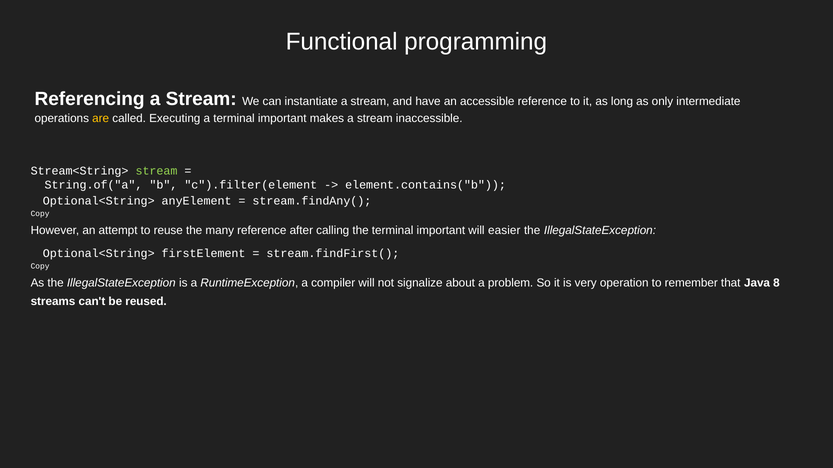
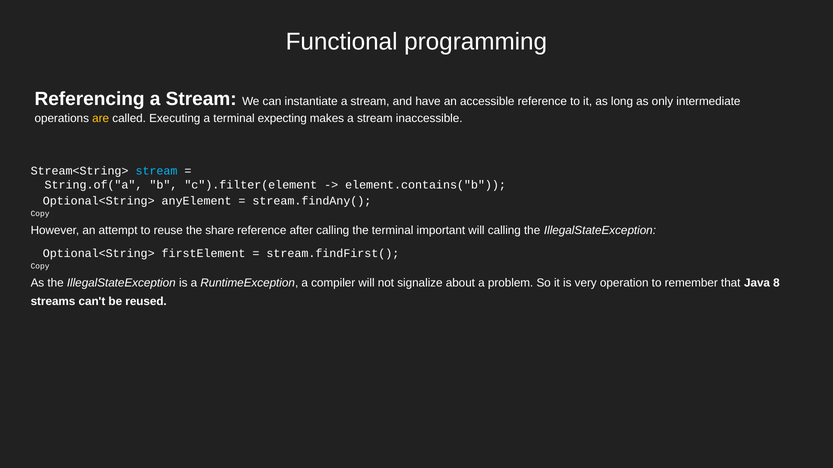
a terminal important: important -> expecting
stream at (157, 171) colour: light green -> light blue
many: many -> share
will easier: easier -> calling
